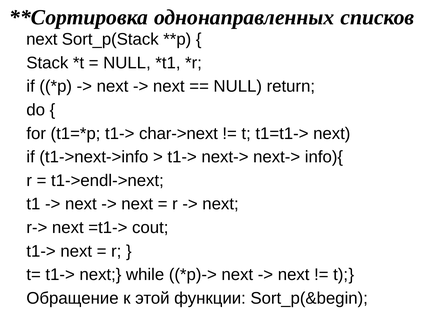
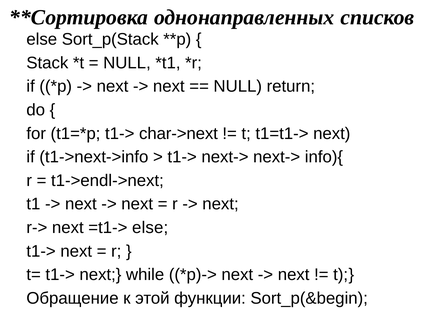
next at (42, 39): next -> else
=t1-> cout: cout -> else
